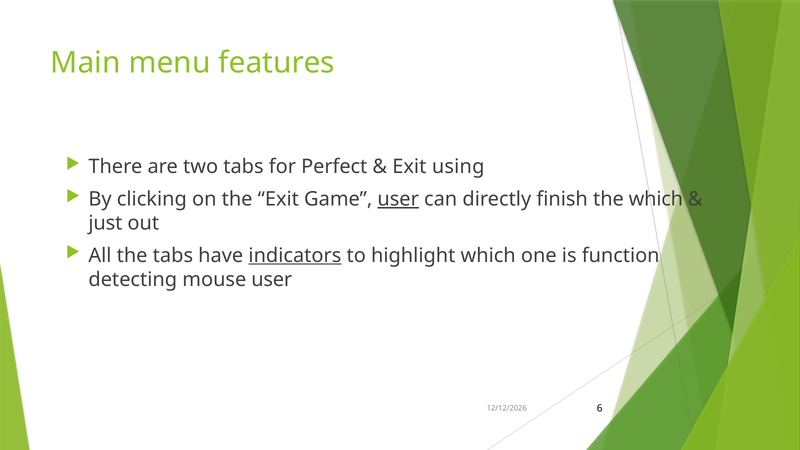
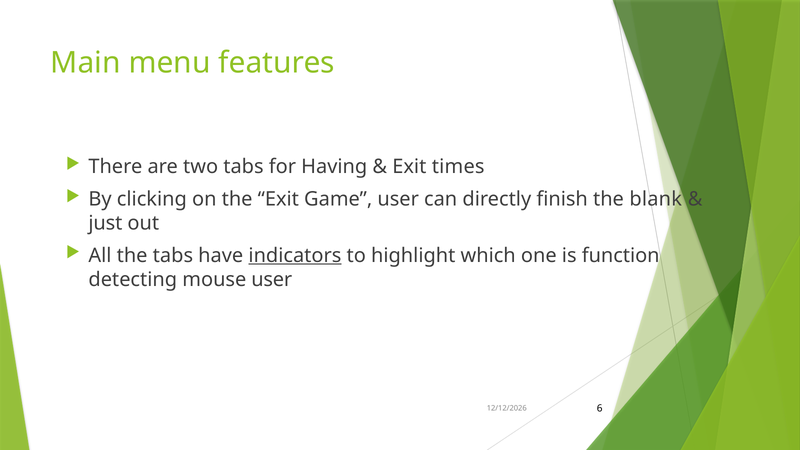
Perfect: Perfect -> Having
using: using -> times
user at (398, 199) underline: present -> none
the which: which -> blank
